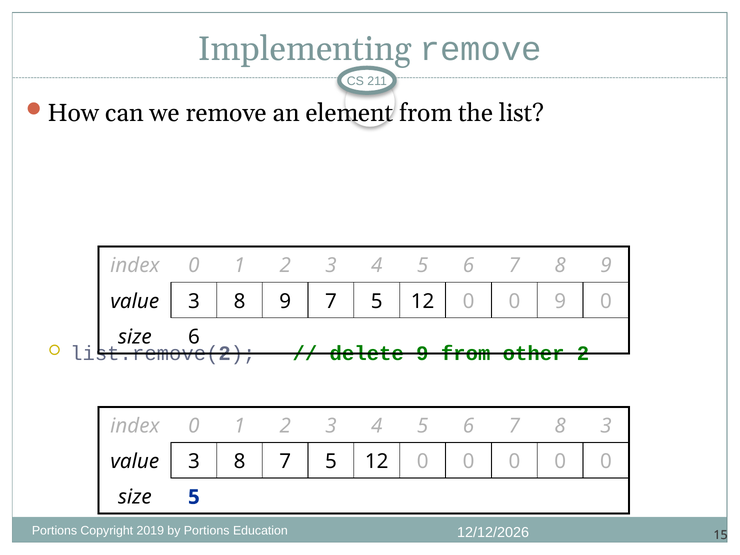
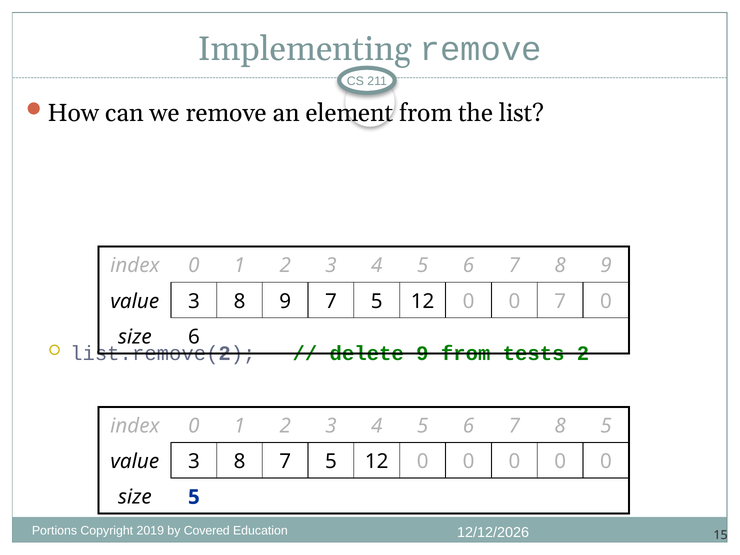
0 9: 9 -> 7
other: other -> tests
8 3: 3 -> 5
by Portions: Portions -> Covered
